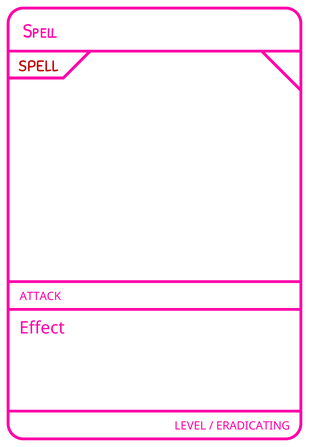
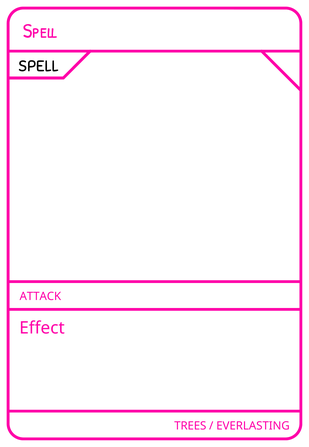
SPELL at (38, 66) colour: red -> black
LEVEL: LEVEL -> TREES
ERADICATING: ERADICATING -> EVERLASTING
